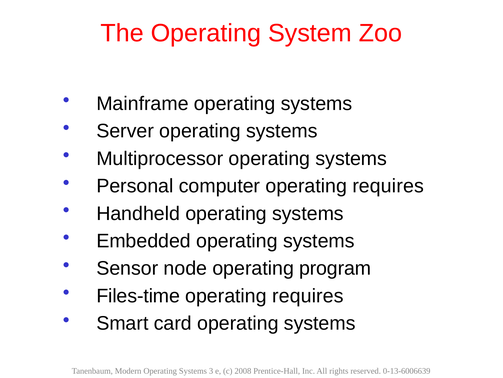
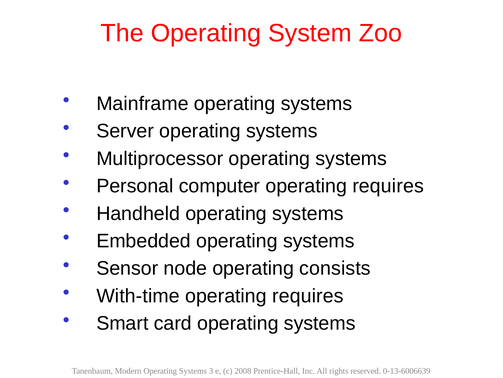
program: program -> consists
Files-time: Files-time -> With-time
